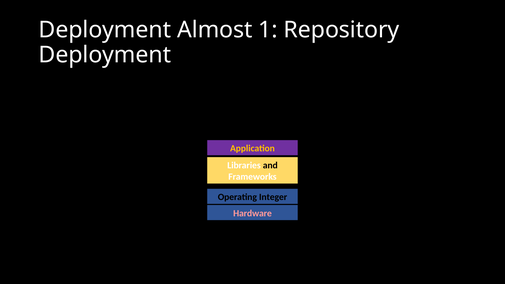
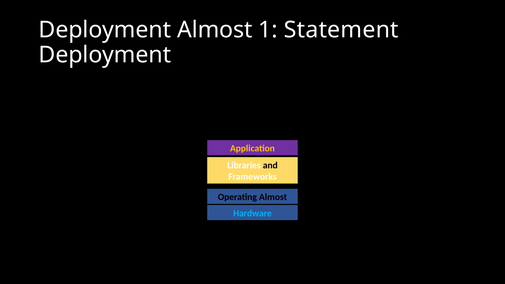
Repository: Repository -> Statement
Operating Integer: Integer -> Almost
Hardware colour: pink -> light blue
